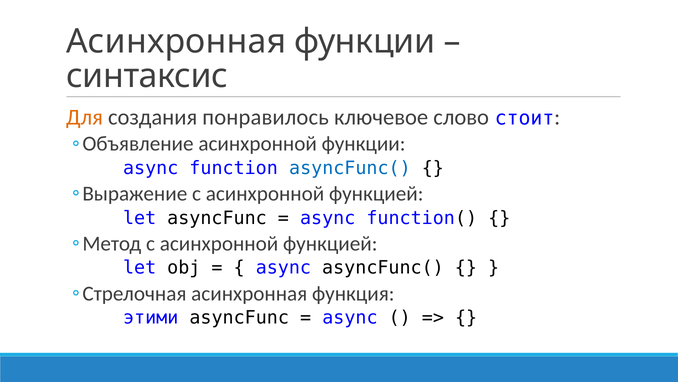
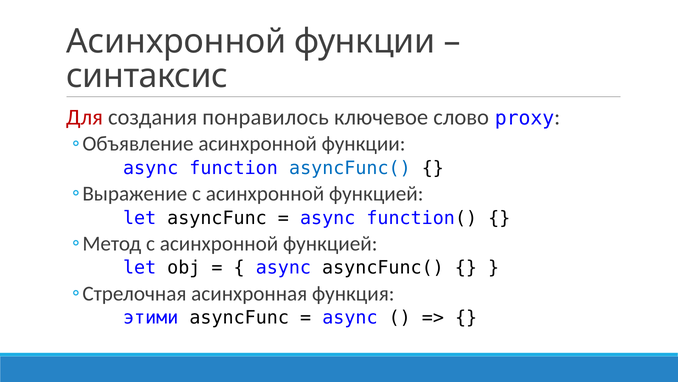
Асинхронная at (176, 41): Асинхронная -> Асинхронной
Для colour: orange -> red
стоит: стоит -> proxy
